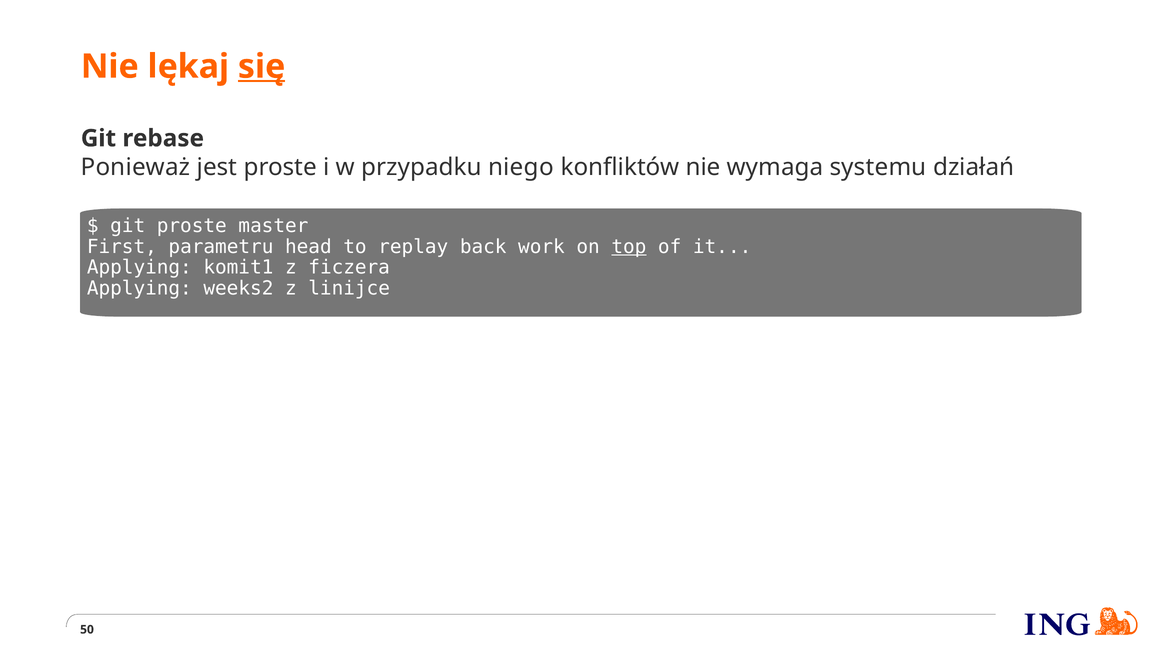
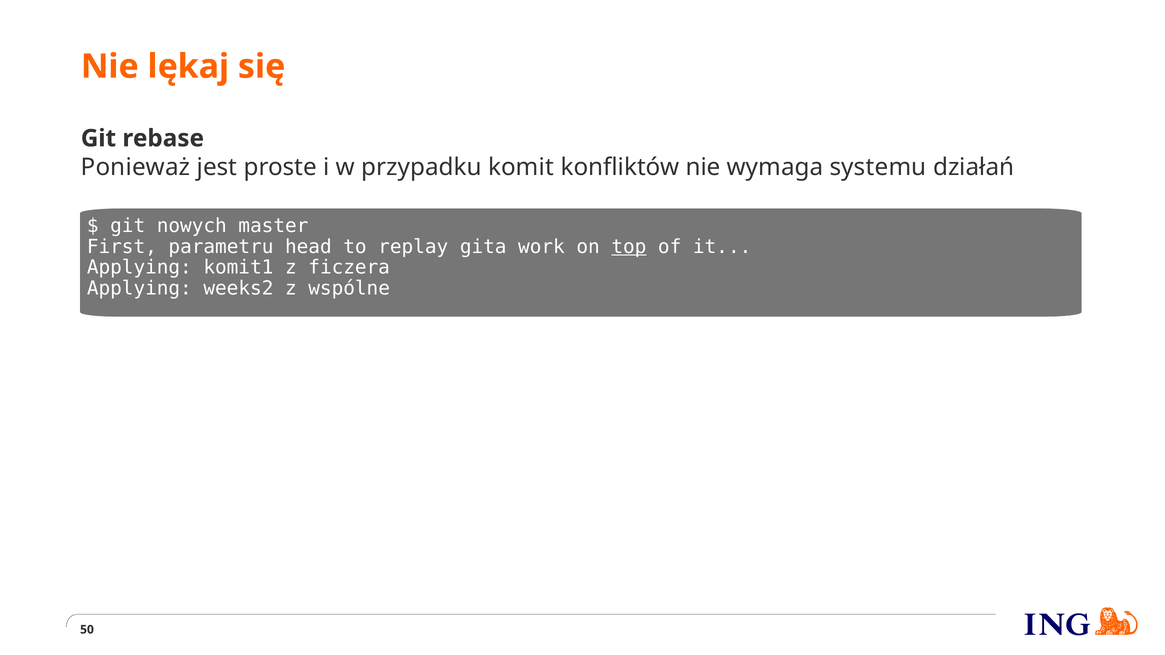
się underline: present -> none
niego: niego -> komit
git proste: proste -> nowych
back: back -> gita
linijce: linijce -> wspólne
